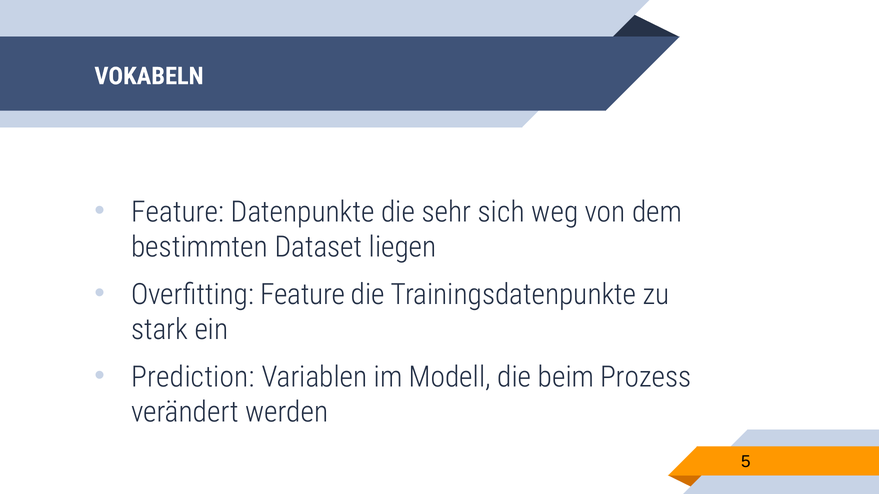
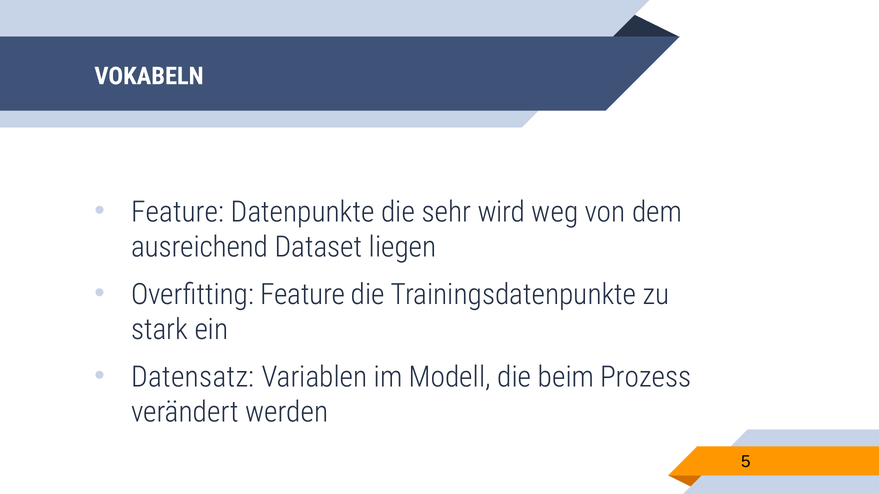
sich: sich -> wird
bestimmten: bestimmten -> ausreichend
Prediction: Prediction -> Datensatz
